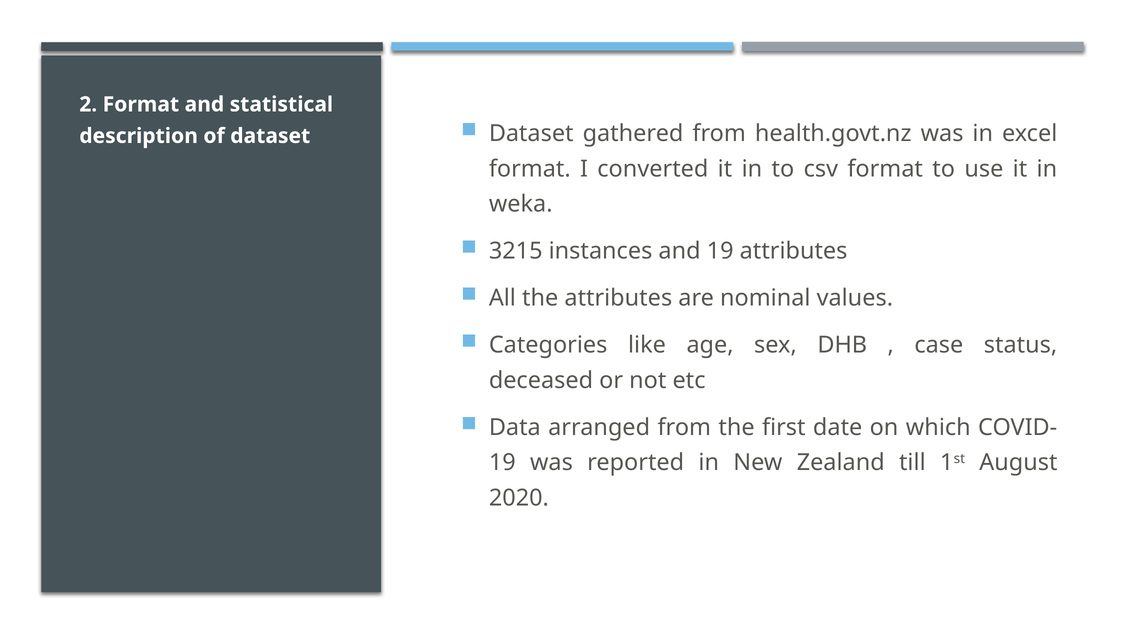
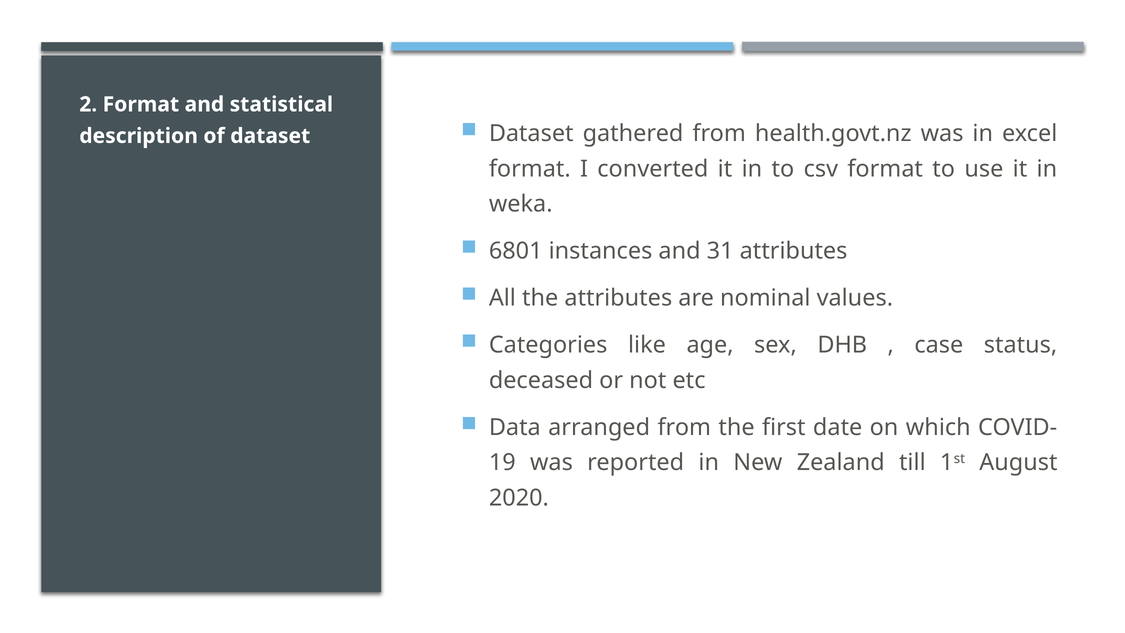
3215: 3215 -> 6801
and 19: 19 -> 31
